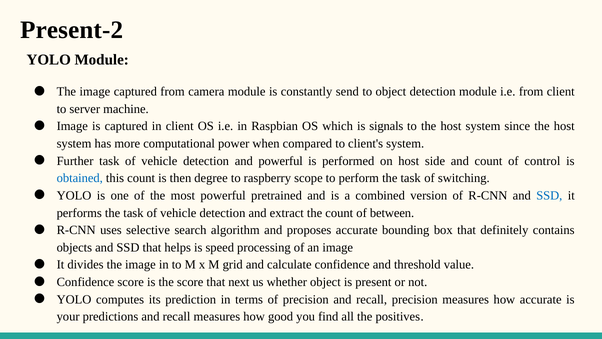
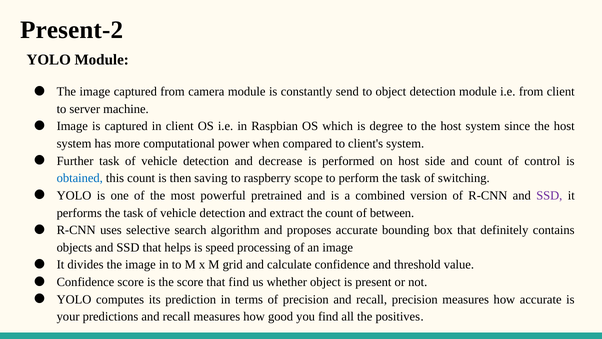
signals: signals -> degree
and powerful: powerful -> decrease
degree: degree -> saving
SSD at (549, 195) colour: blue -> purple
that next: next -> find
